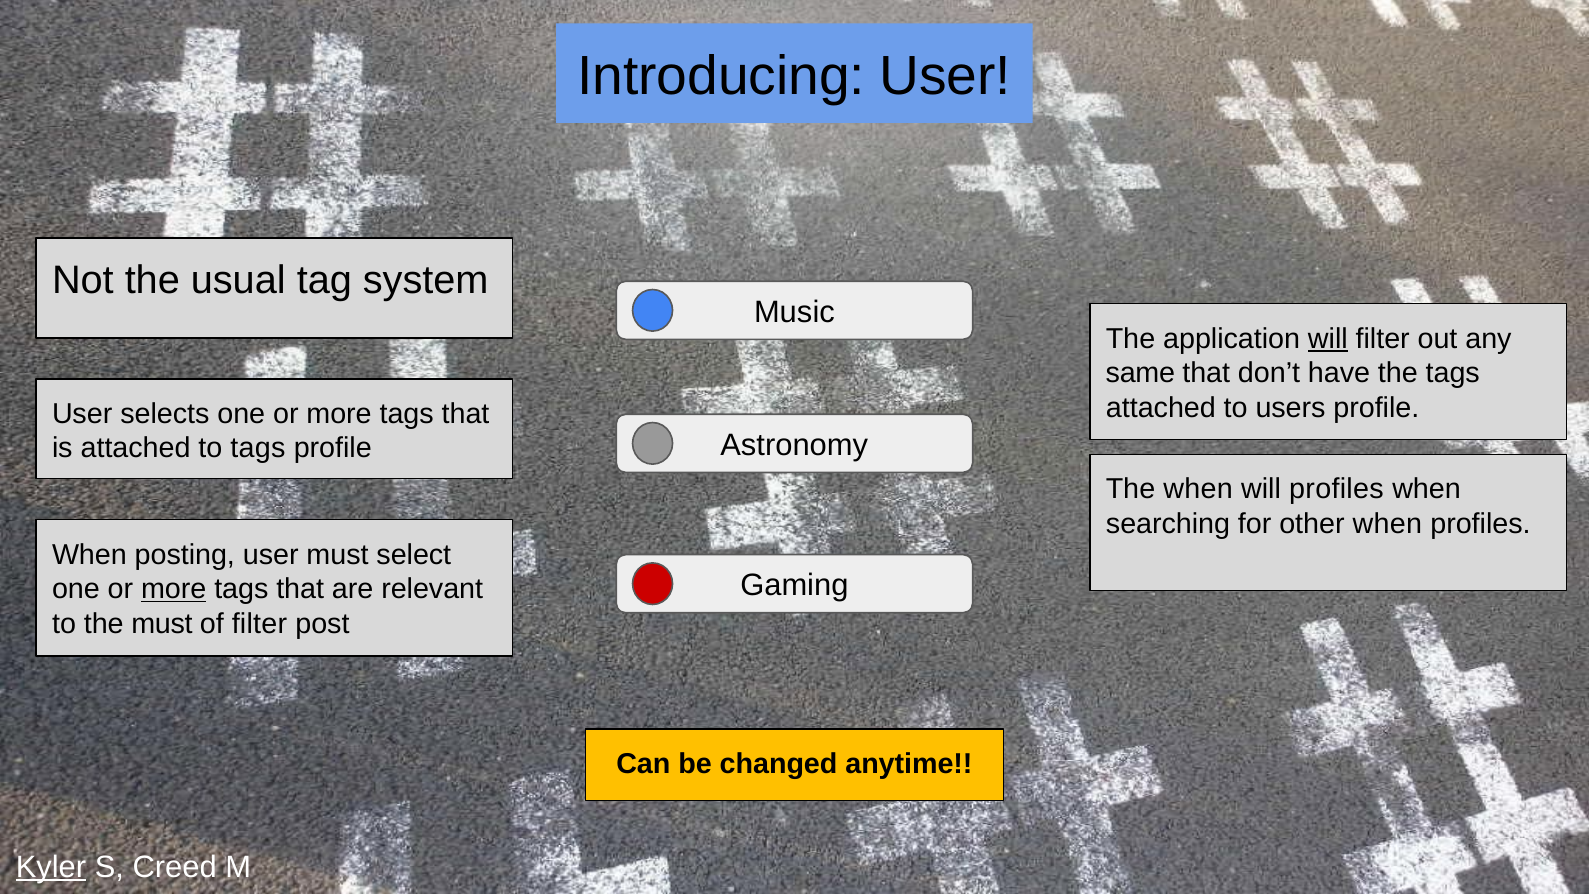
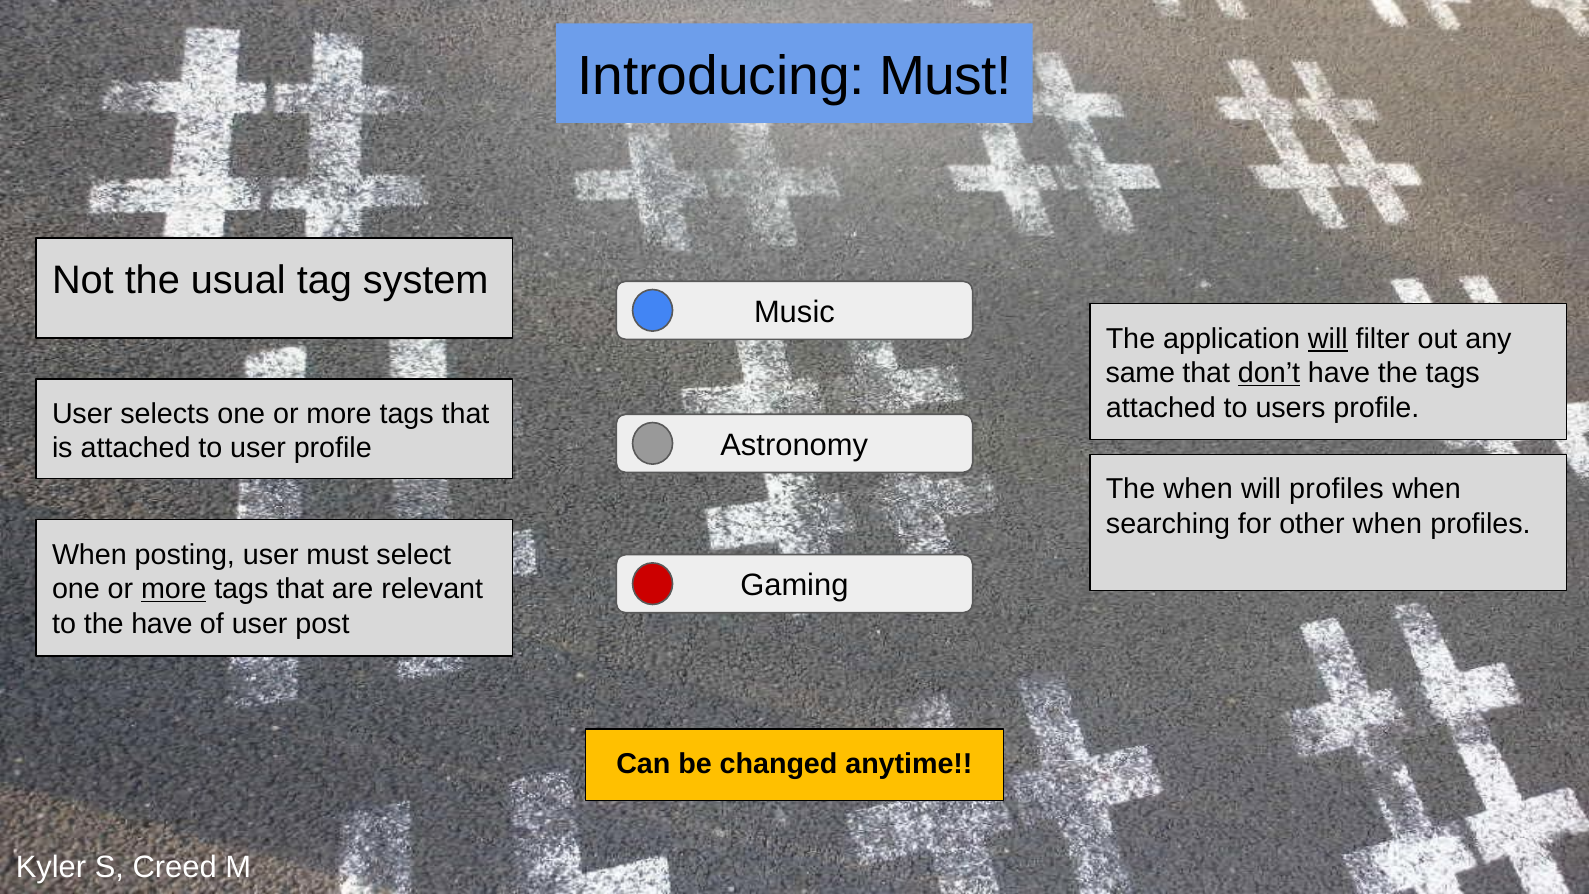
Introducing User: User -> Must
don’t underline: none -> present
to tags: tags -> user
the must: must -> have
of filter: filter -> user
Kyler underline: present -> none
